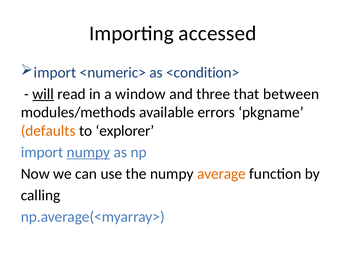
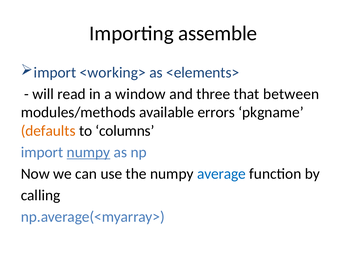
accessed: accessed -> assemble
<numeric>: <numeric> -> <working>
<condition>: <condition> -> <elements>
will underline: present -> none
explorer: explorer -> columns
average colour: orange -> blue
